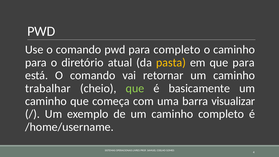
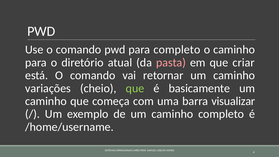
pasta colour: yellow -> pink
que para: para -> criar
trabalhar: trabalhar -> variações
